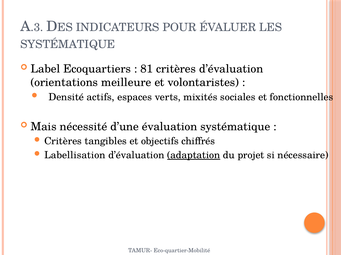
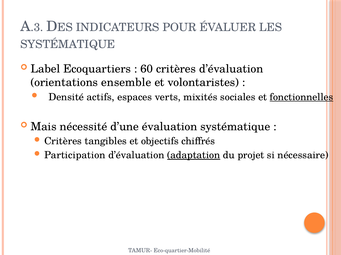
81: 81 -> 60
meilleure: meilleure -> ensemble
fonctionnelles underline: none -> present
Labellisation: Labellisation -> Participation
